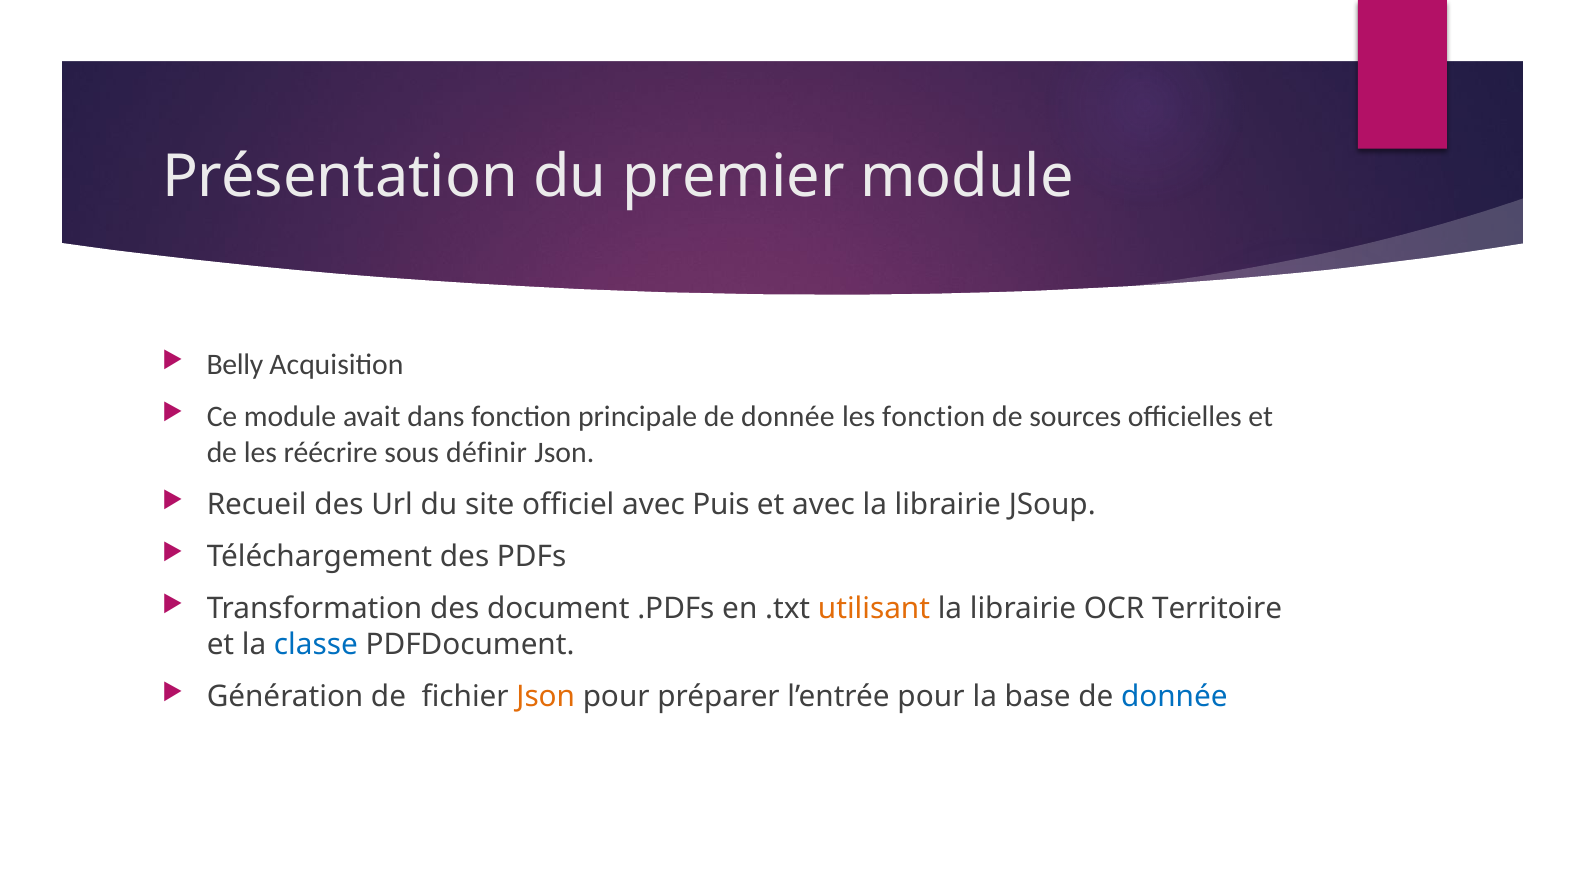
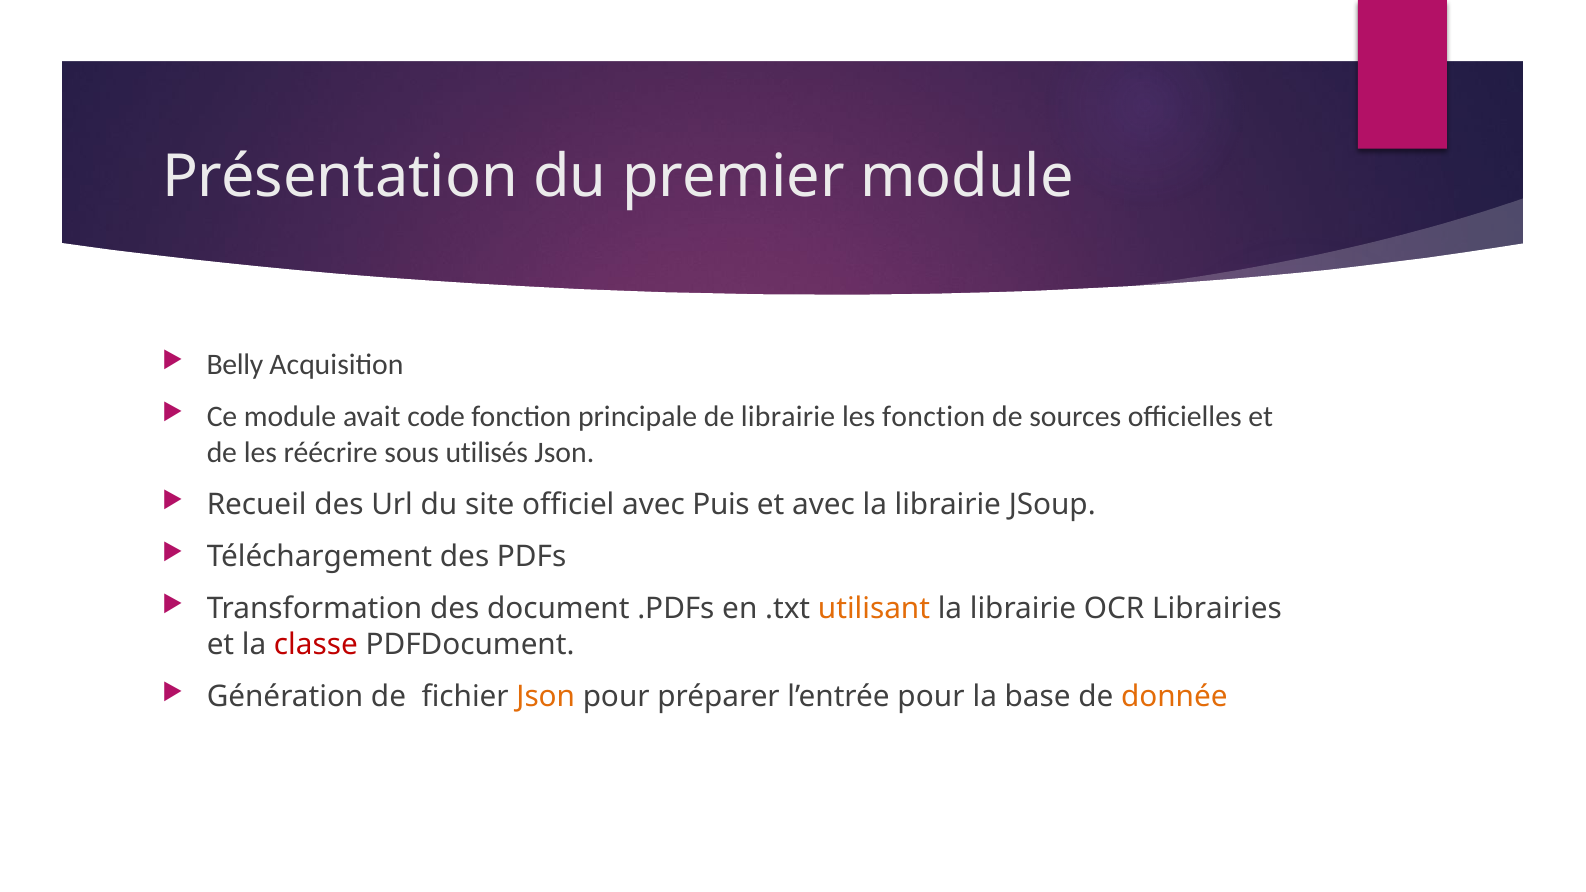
dans: dans -> code
principale de donnée: donnée -> librairie
définir: définir -> utilisés
Territoire: Territoire -> Librairies
classe colour: blue -> red
donnée at (1174, 697) colour: blue -> orange
